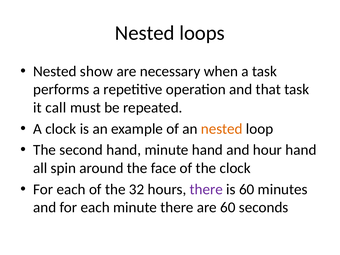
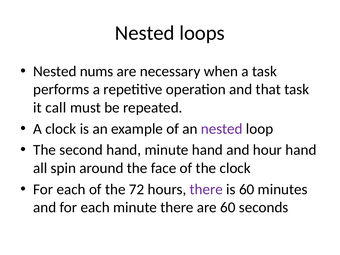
show: show -> nums
nested at (222, 129) colour: orange -> purple
32: 32 -> 72
